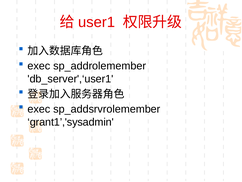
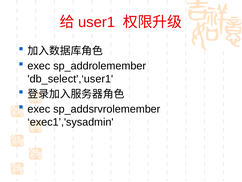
db_server',‘user1: db_server',‘user1 -> db_select',‘user1
grant1’,'sysadmin: grant1’,'sysadmin -> exec1’,'sysadmin
